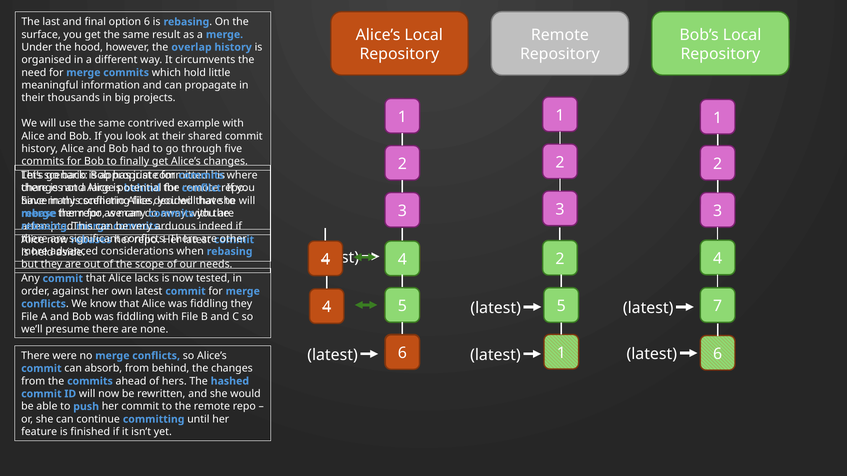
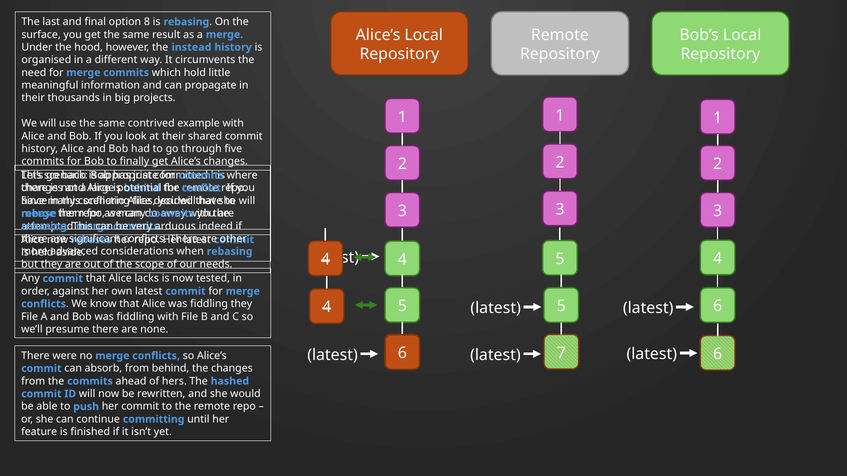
option 6: 6 -> 8
overlap: overlap -> instead
2 at (560, 259): 2 -> 5
7 at (718, 306): 7 -> 6
1 at (561, 353): 1 -> 7
